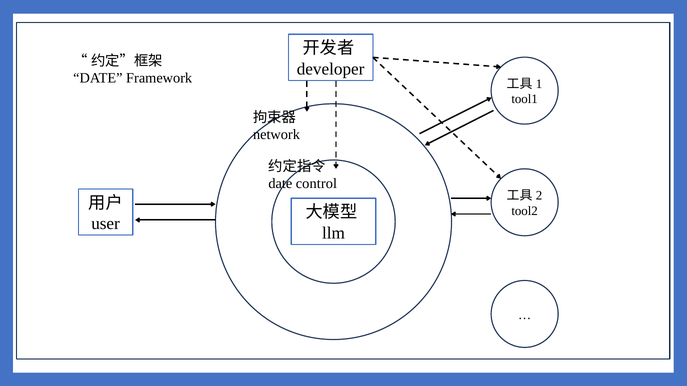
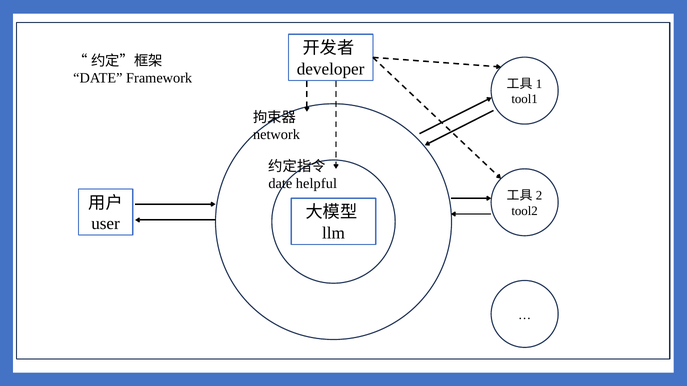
control: control -> helpful
